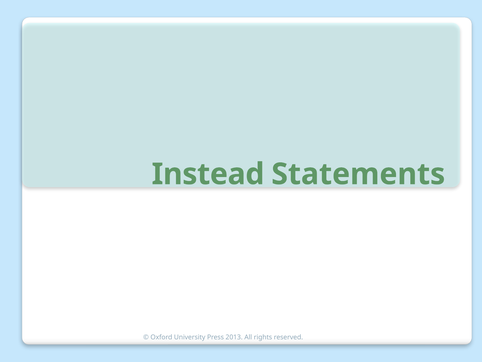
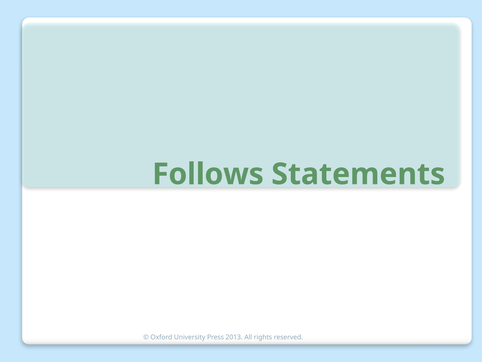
Instead: Instead -> Follows
